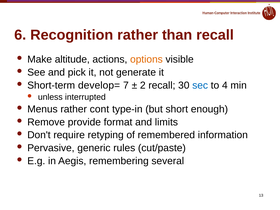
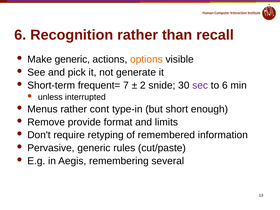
Make altitude: altitude -> generic
develop=: develop= -> frequent=
2 recall: recall -> snide
sec colour: blue -> purple
to 4: 4 -> 6
